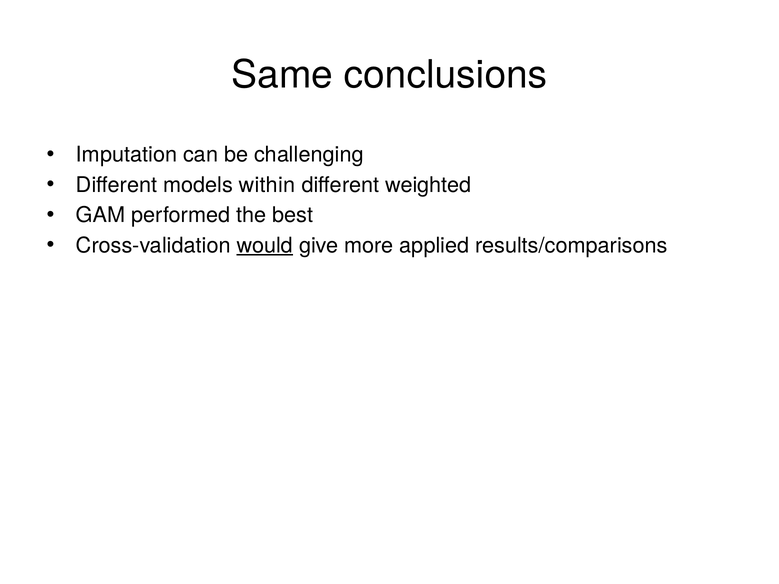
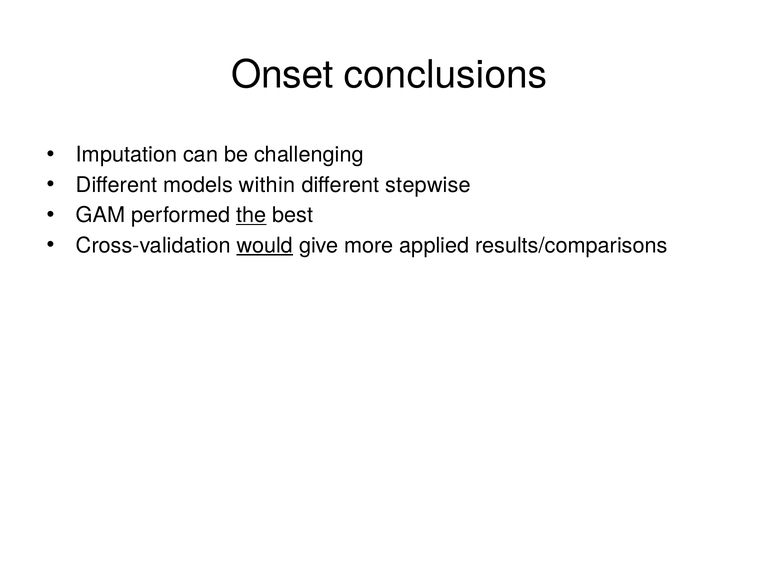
Same: Same -> Onset
weighted: weighted -> stepwise
the underline: none -> present
